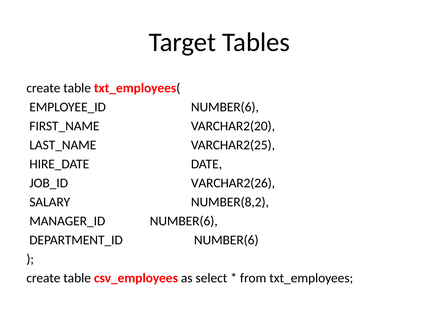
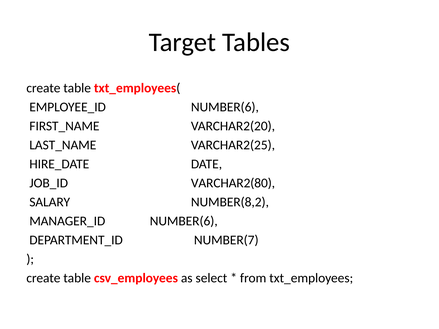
VARCHAR2(26: VARCHAR2(26 -> VARCHAR2(80
DEPARTMENT_ID NUMBER(6: NUMBER(6 -> NUMBER(7
